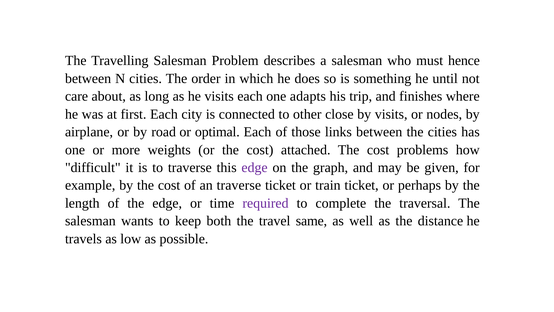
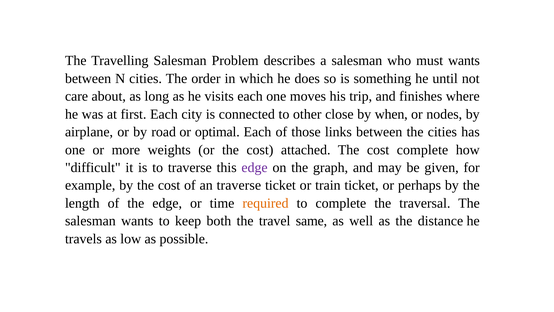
must hence: hence -> wants
adapts: adapts -> moves
by visits: visits -> when
cost problems: problems -> complete
required colour: purple -> orange
